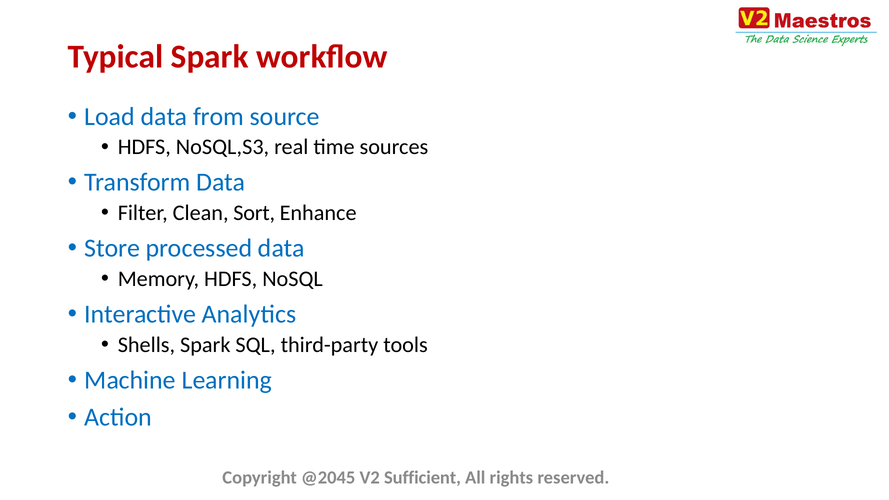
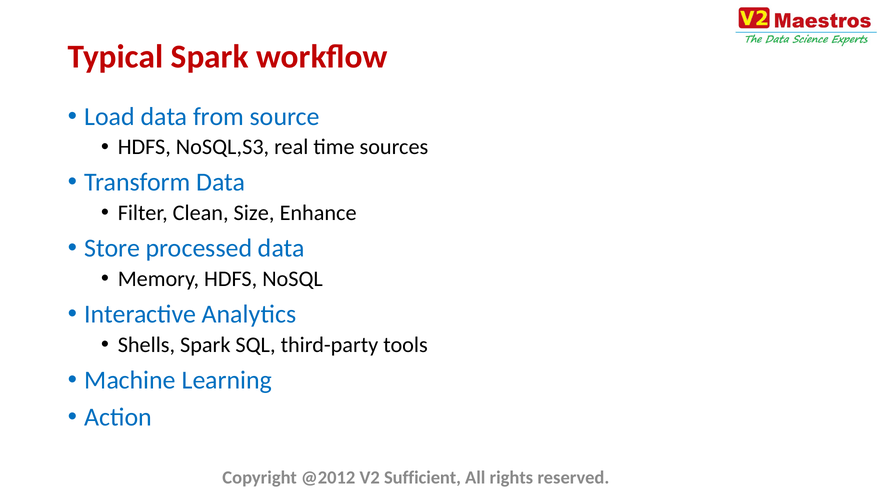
Sort: Sort -> Size
@2045: @2045 -> @2012
